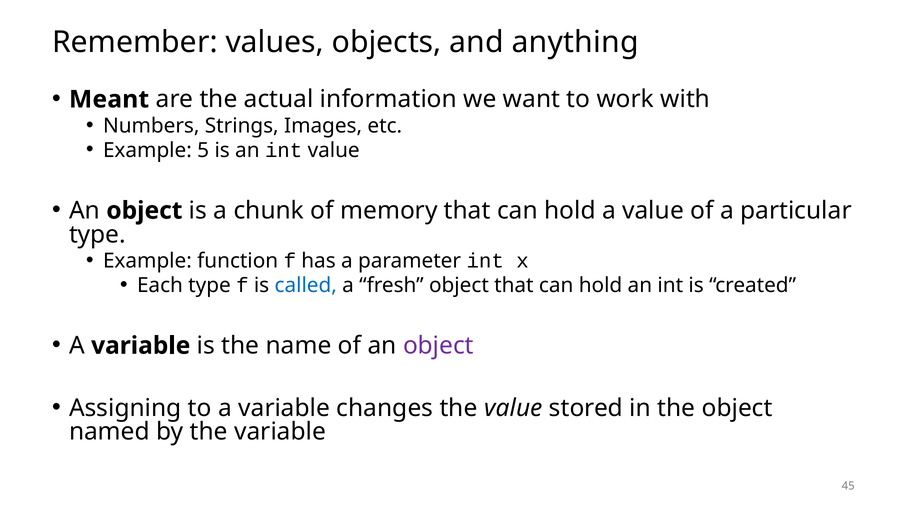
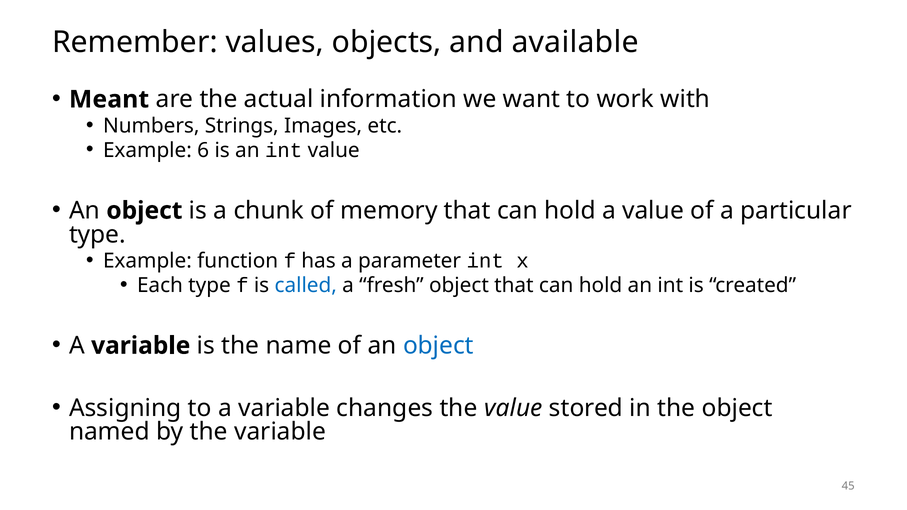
anything: anything -> available
5: 5 -> 6
object at (438, 346) colour: purple -> blue
